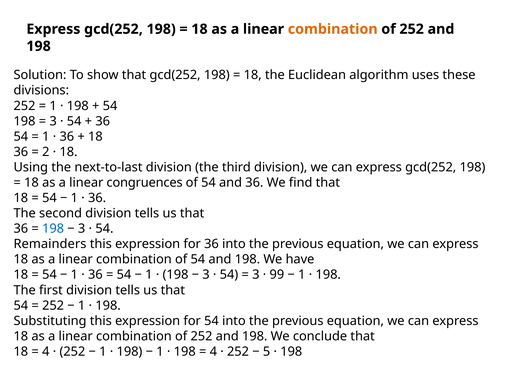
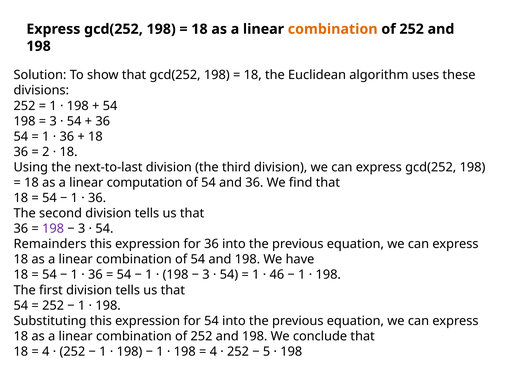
congruences: congruences -> computation
198 at (53, 229) colour: blue -> purple
3 at (256, 275): 3 -> 1
99: 99 -> 46
